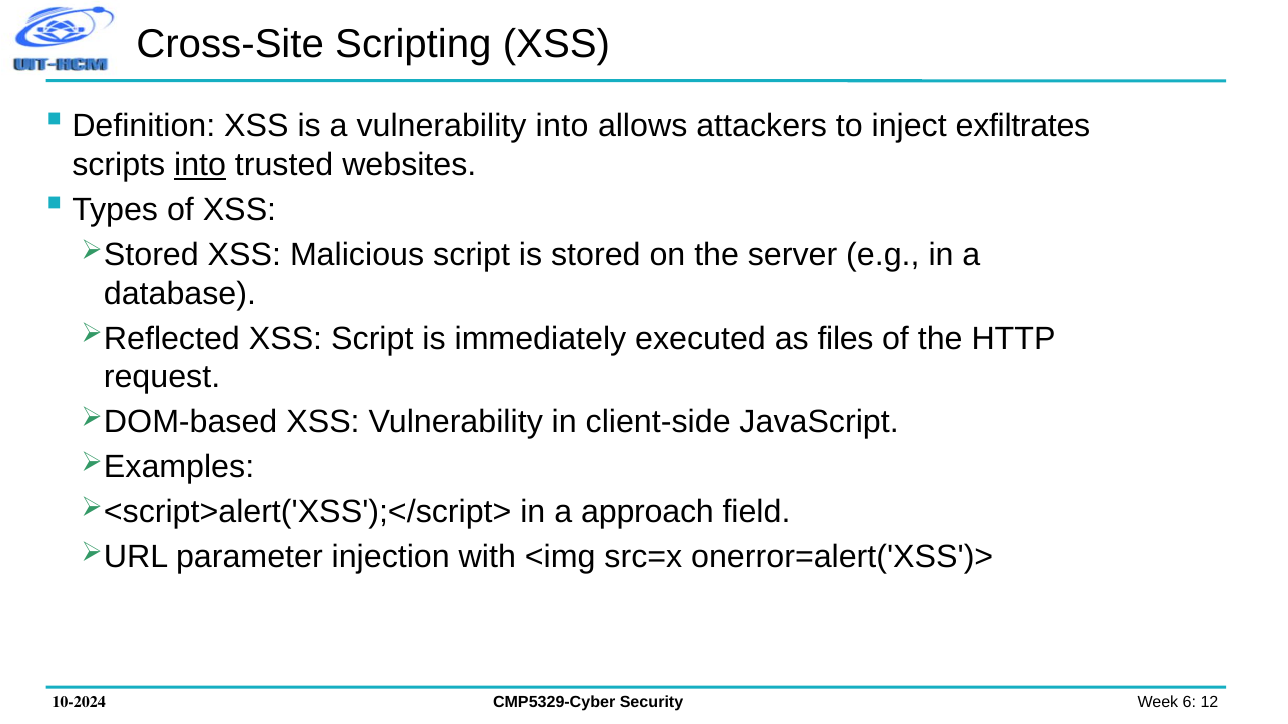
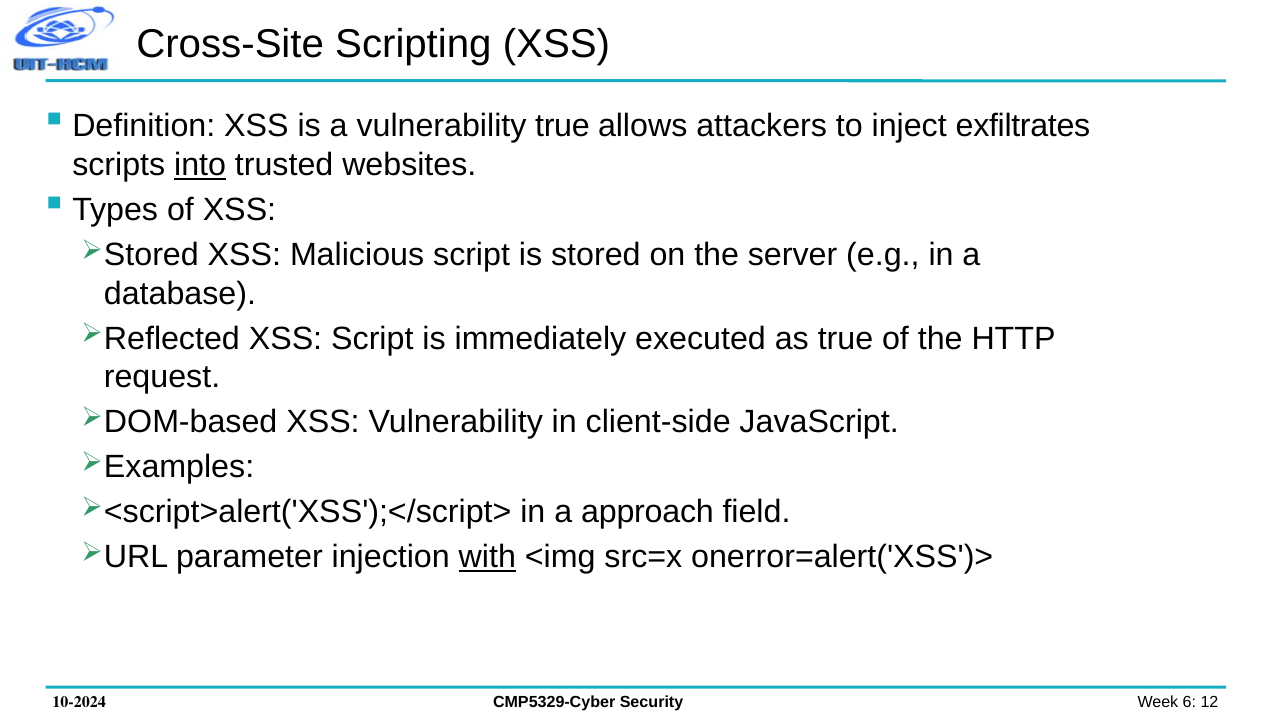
vulnerability into: into -> true
as files: files -> true
with underline: none -> present
